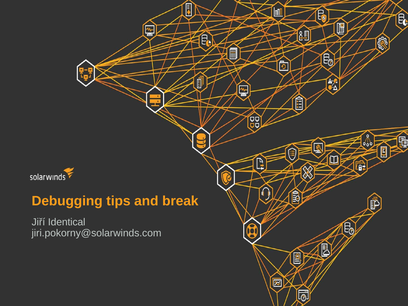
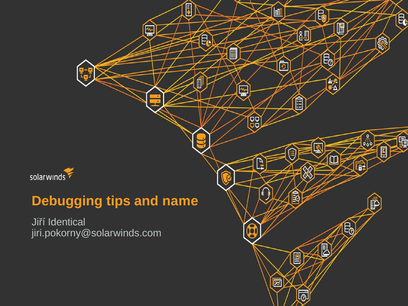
break: break -> name
